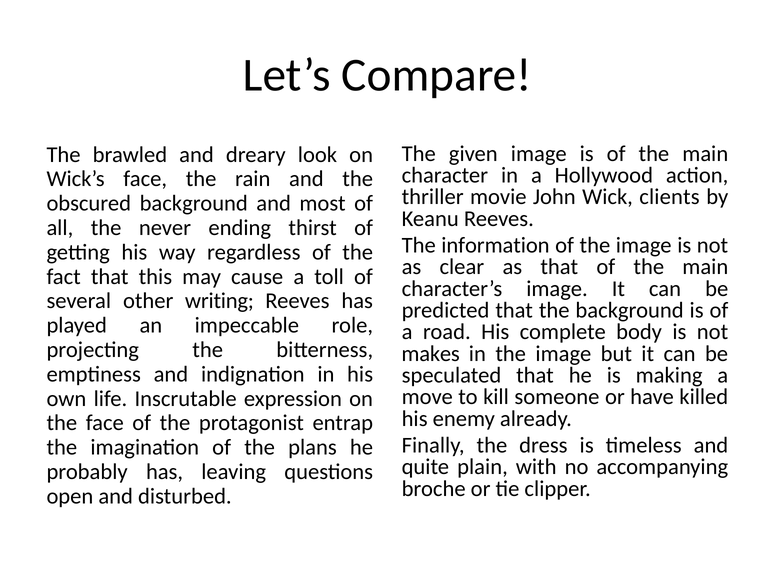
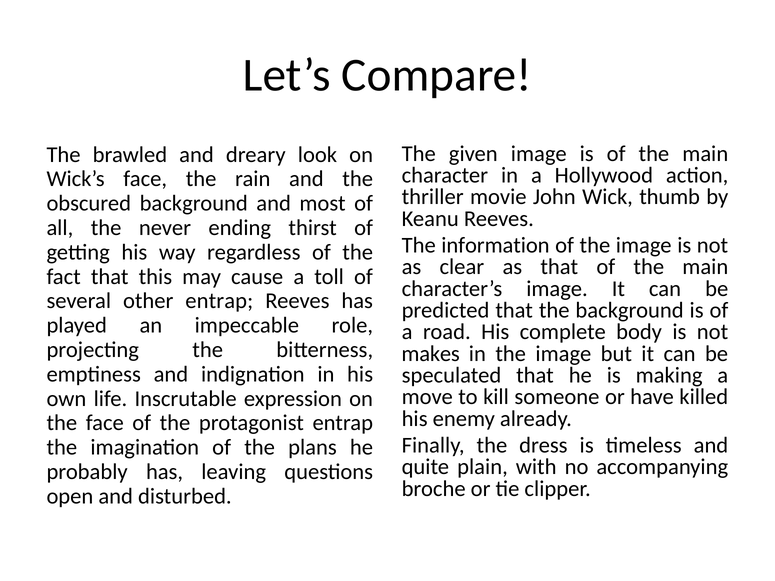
clients: clients -> thumb
other writing: writing -> entrap
